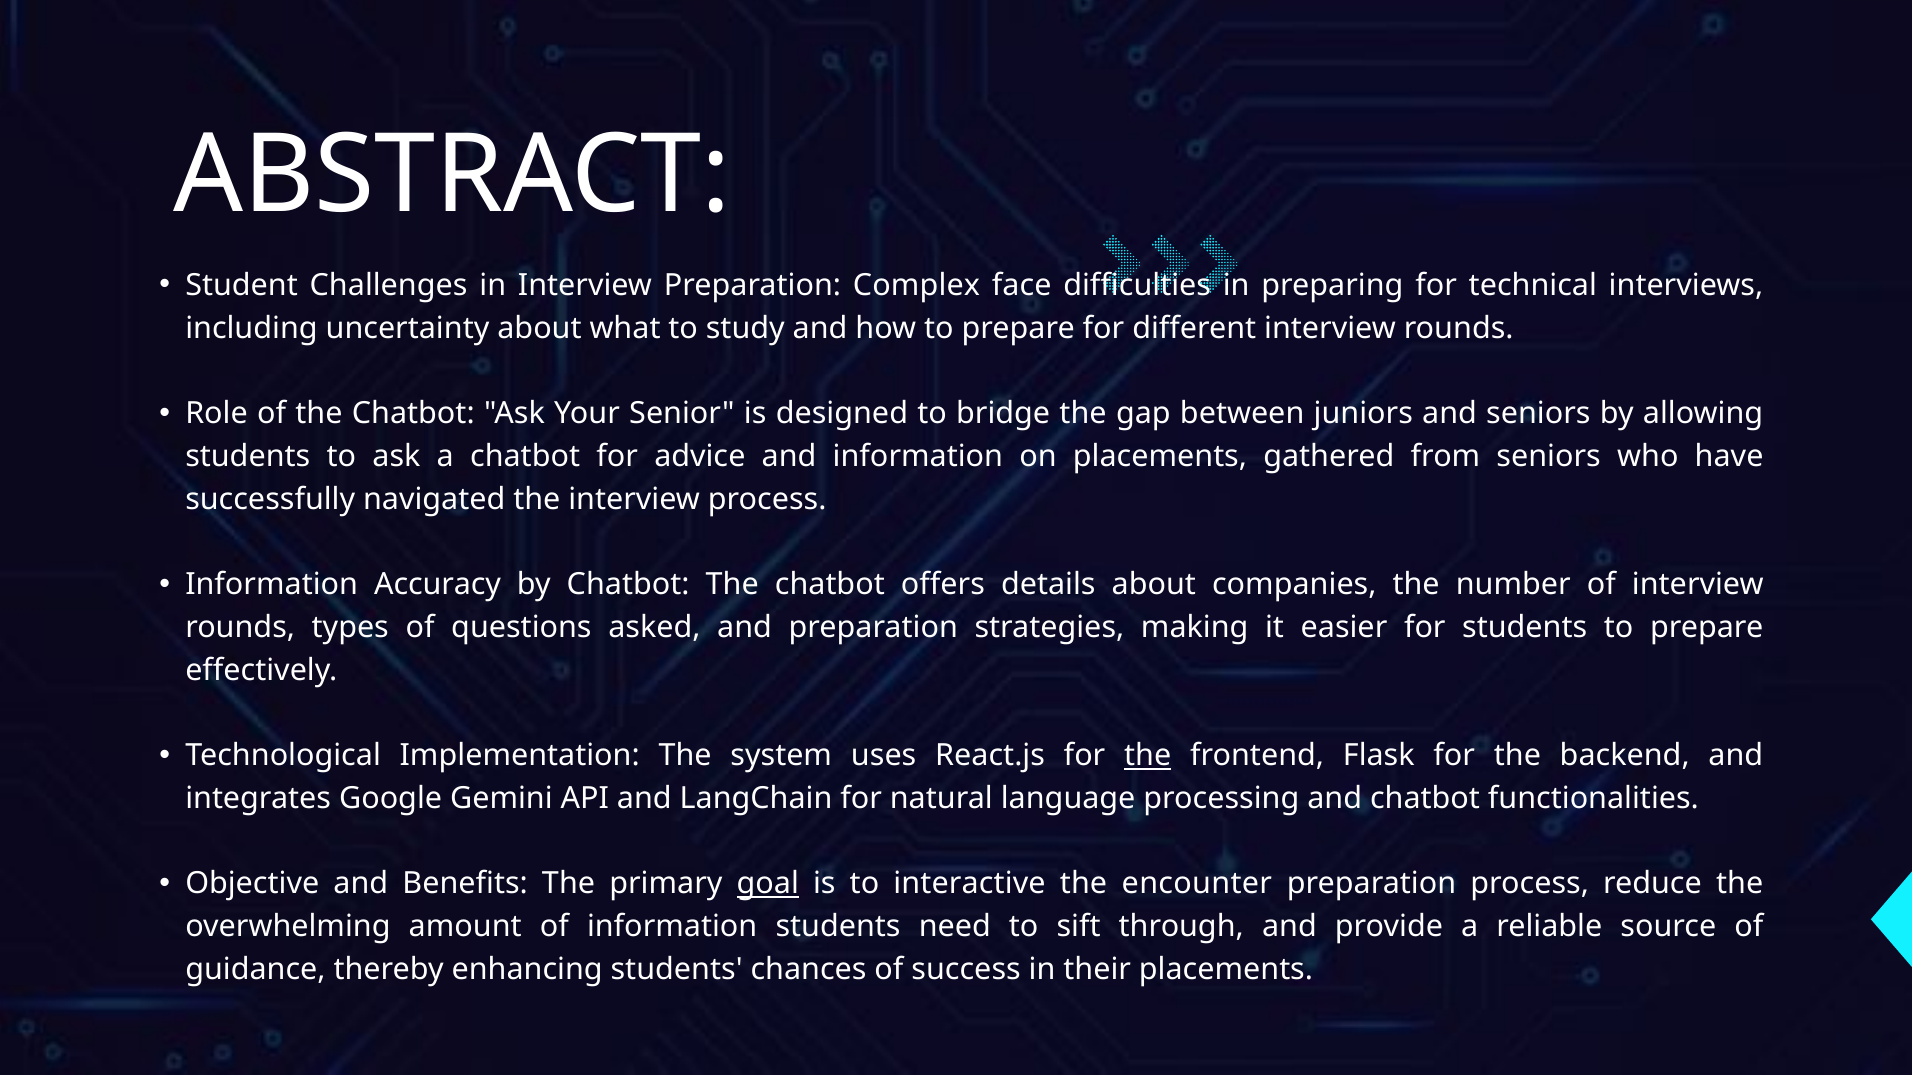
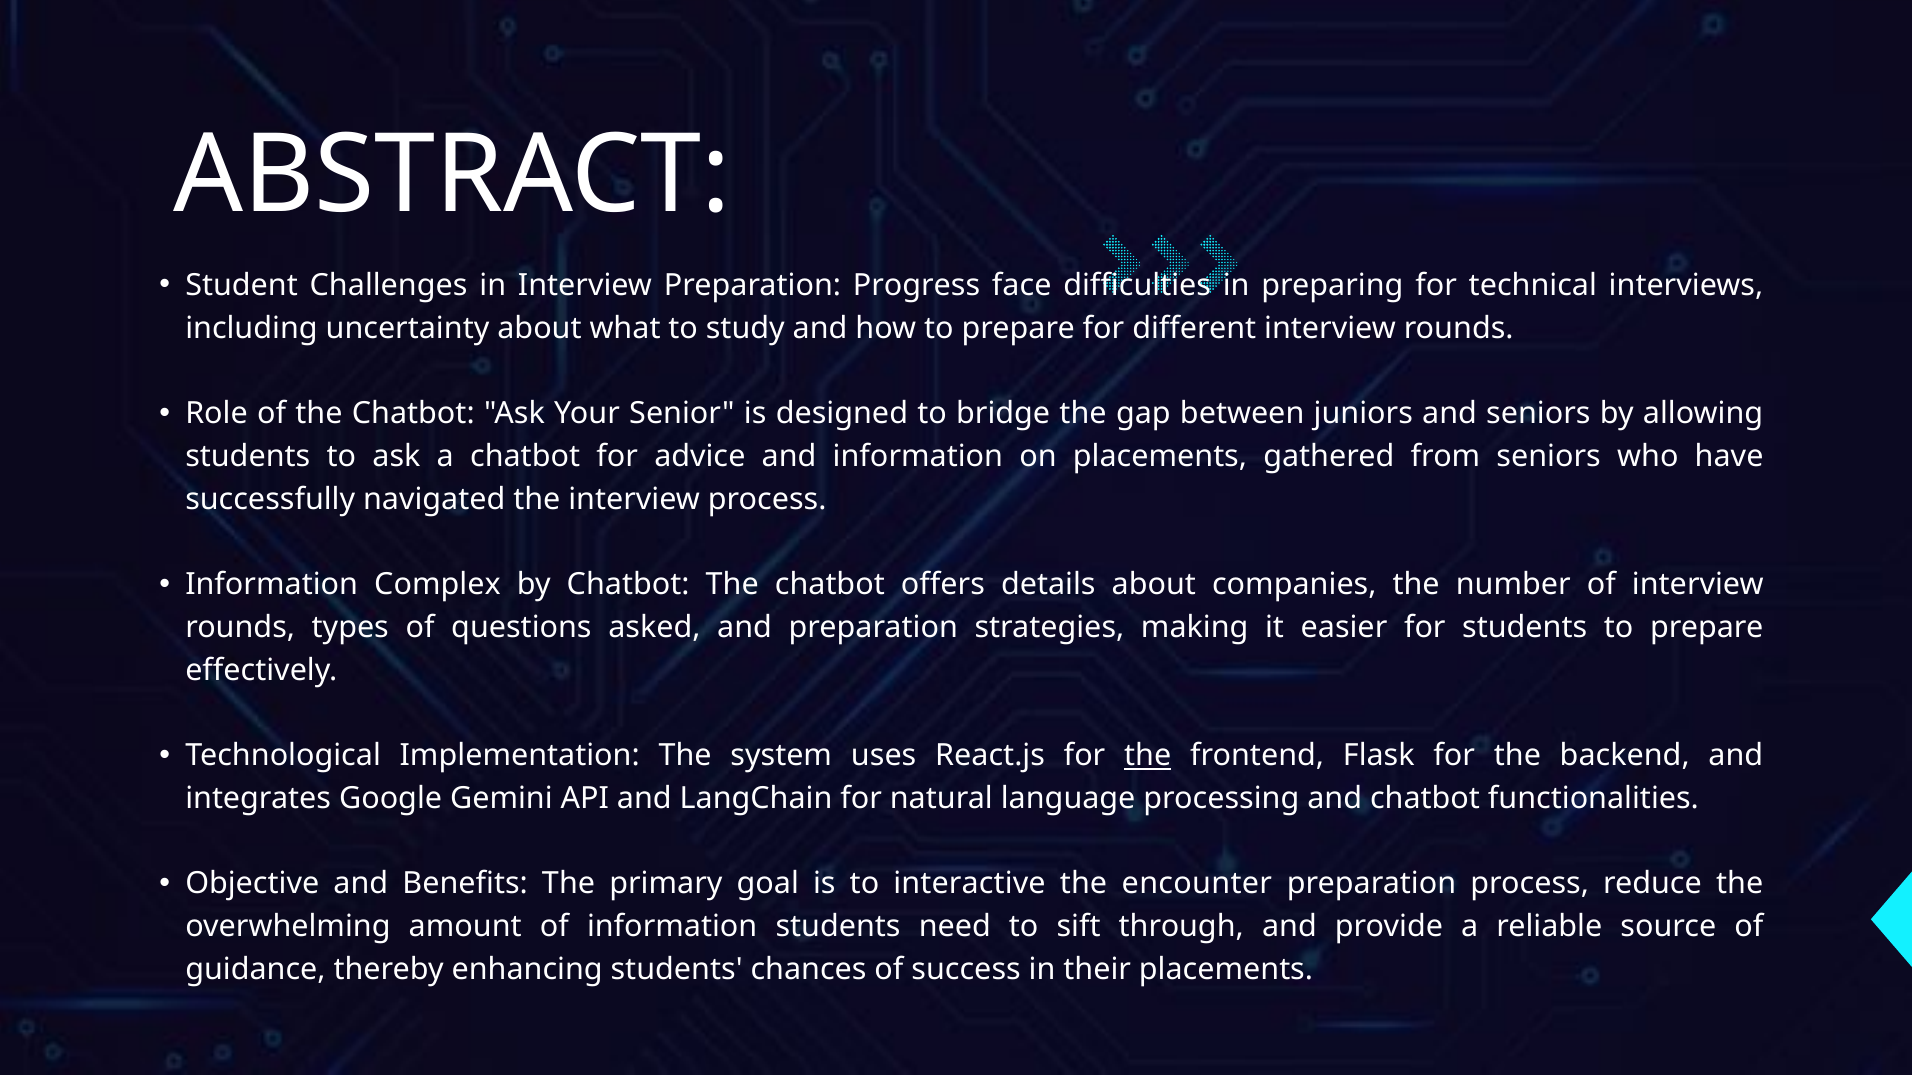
Complex: Complex -> Progress
Accuracy: Accuracy -> Complex
goal underline: present -> none
